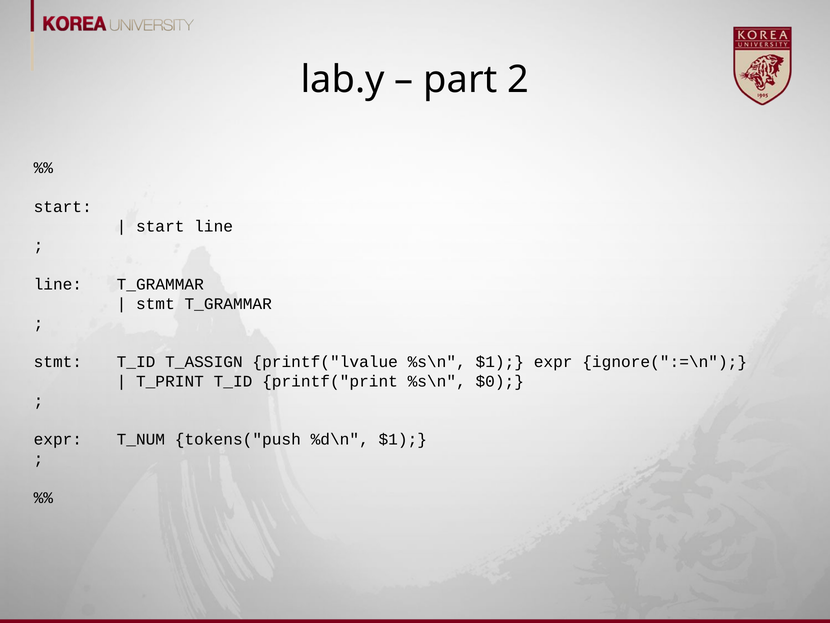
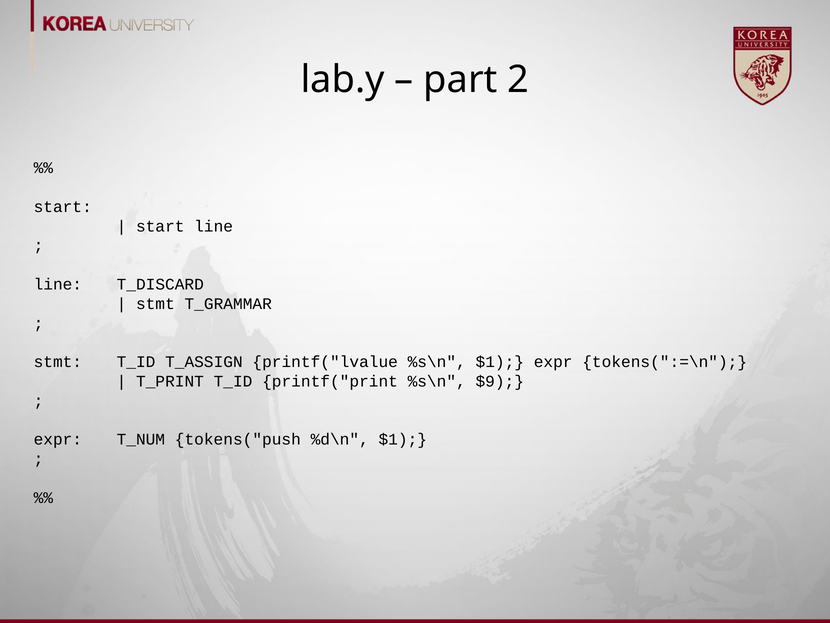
line T_GRAMMAR: T_GRAMMAR -> T_DISCARD
ignore(":=\n: ignore(":=\n -> tokens(":=\n
$0: $0 -> $9
